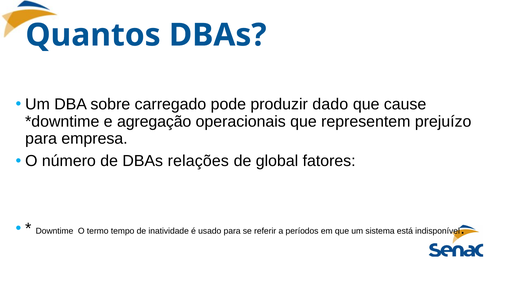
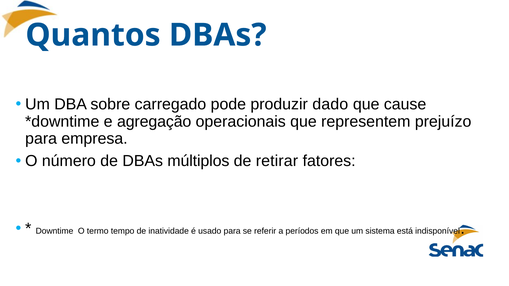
relações: relações -> múltiplos
global: global -> retirar
